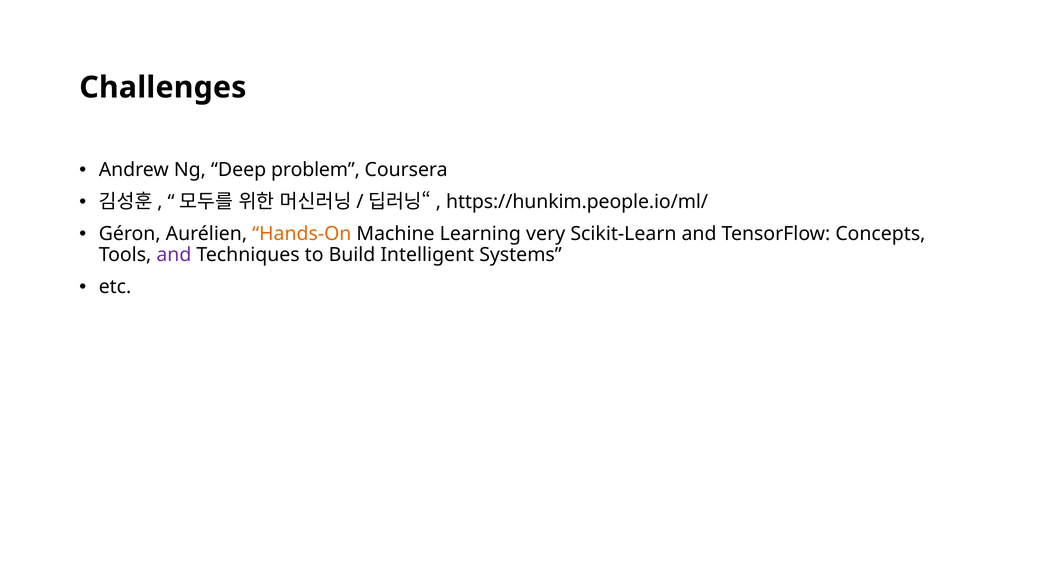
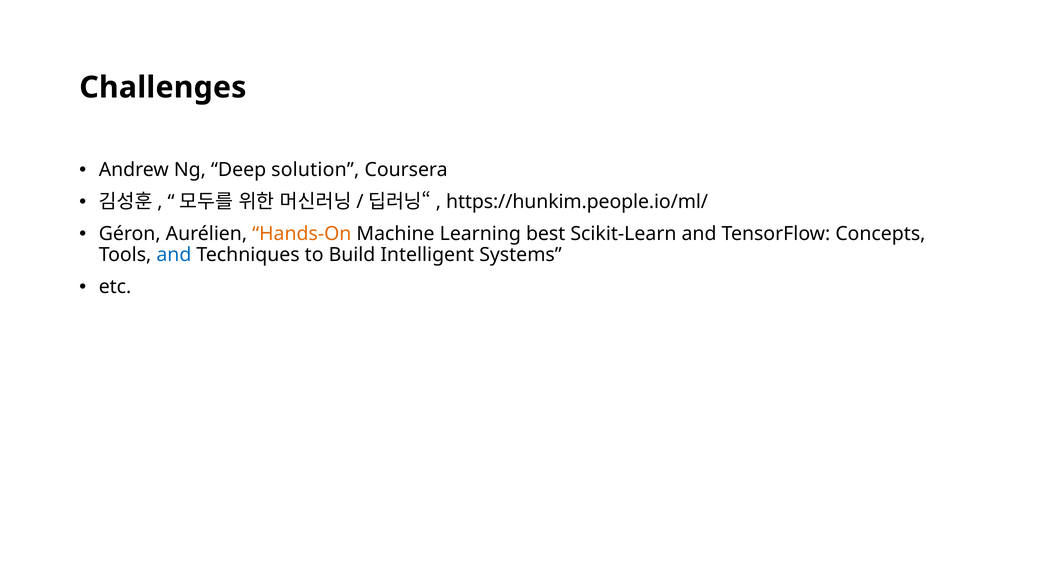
problem: problem -> solution
very: very -> best
and at (174, 255) colour: purple -> blue
